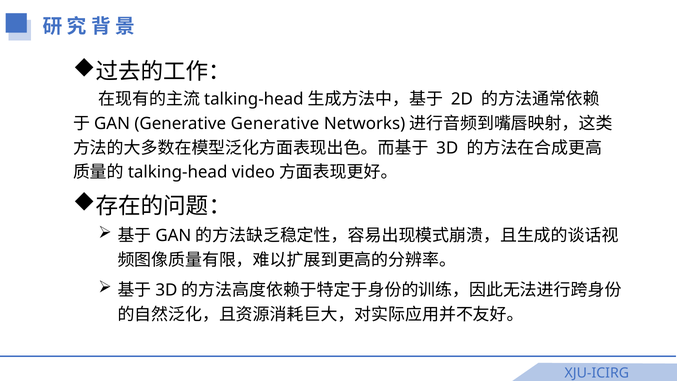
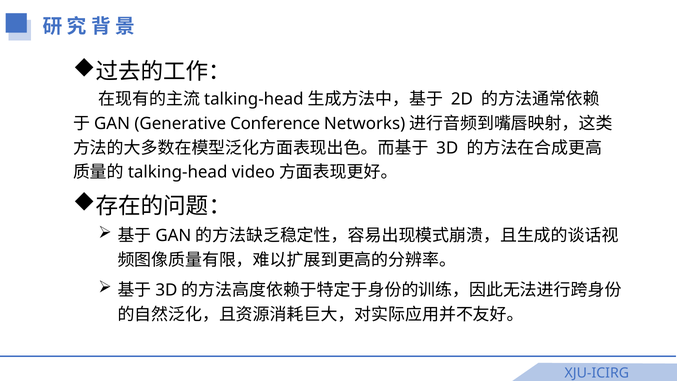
Generative Generative: Generative -> Conference
